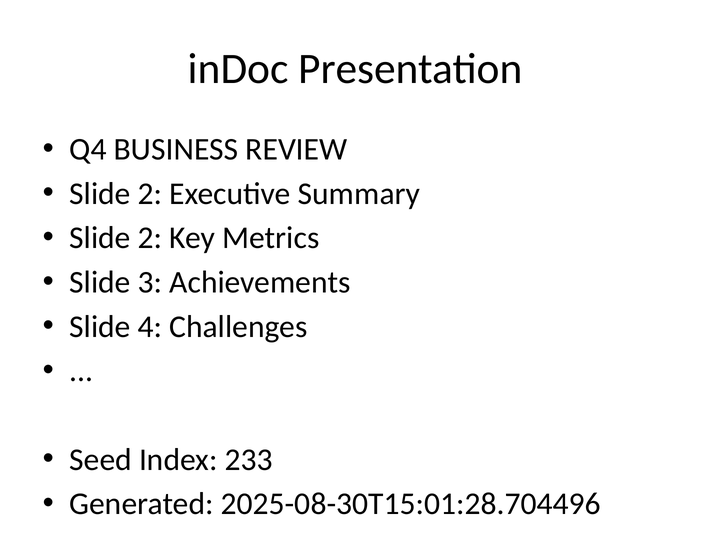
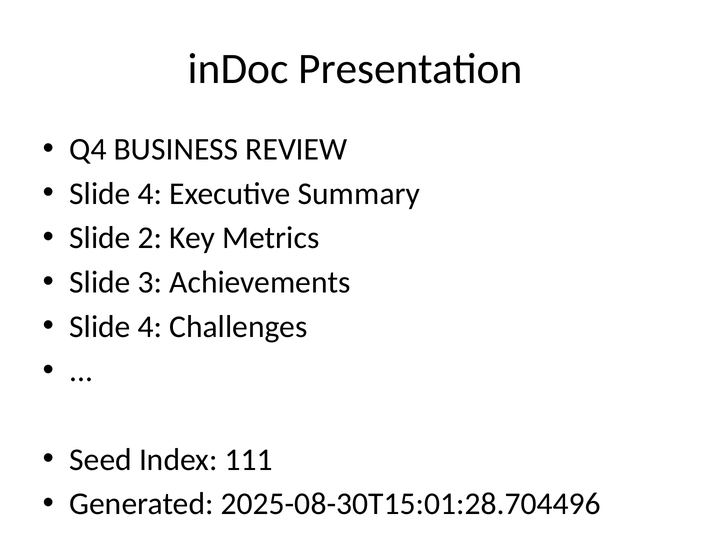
2 at (150, 193): 2 -> 4
233: 233 -> 111
